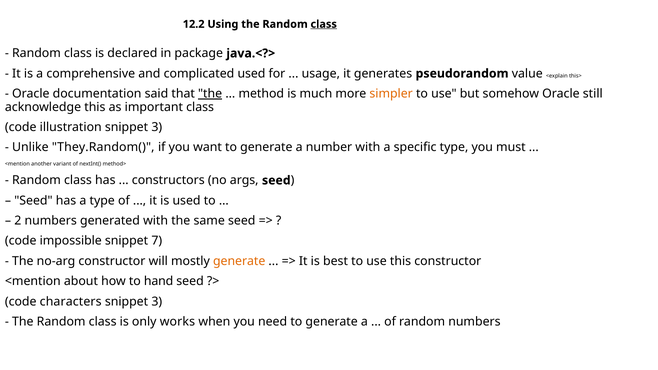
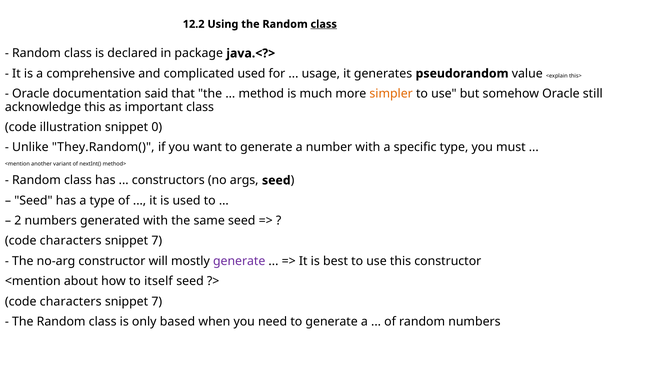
the at (210, 94) underline: present -> none
illustration snippet 3: 3 -> 0
impossible at (71, 241): impossible -> characters
generate at (239, 261) colour: orange -> purple
hand: hand -> itself
3 at (157, 302): 3 -> 7
works: works -> based
